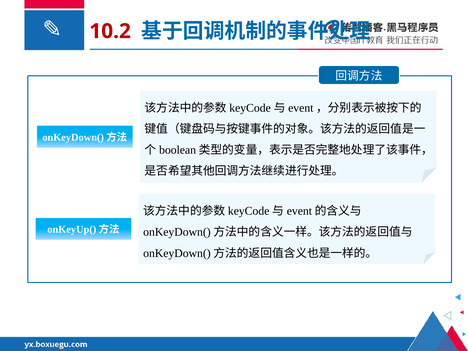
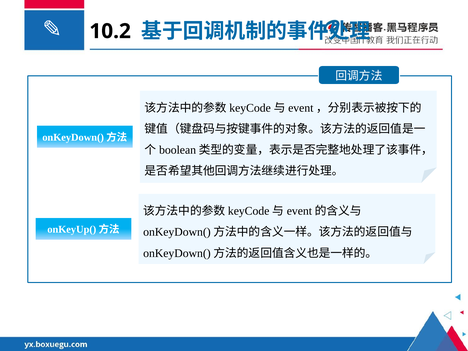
10.2 colour: red -> black
